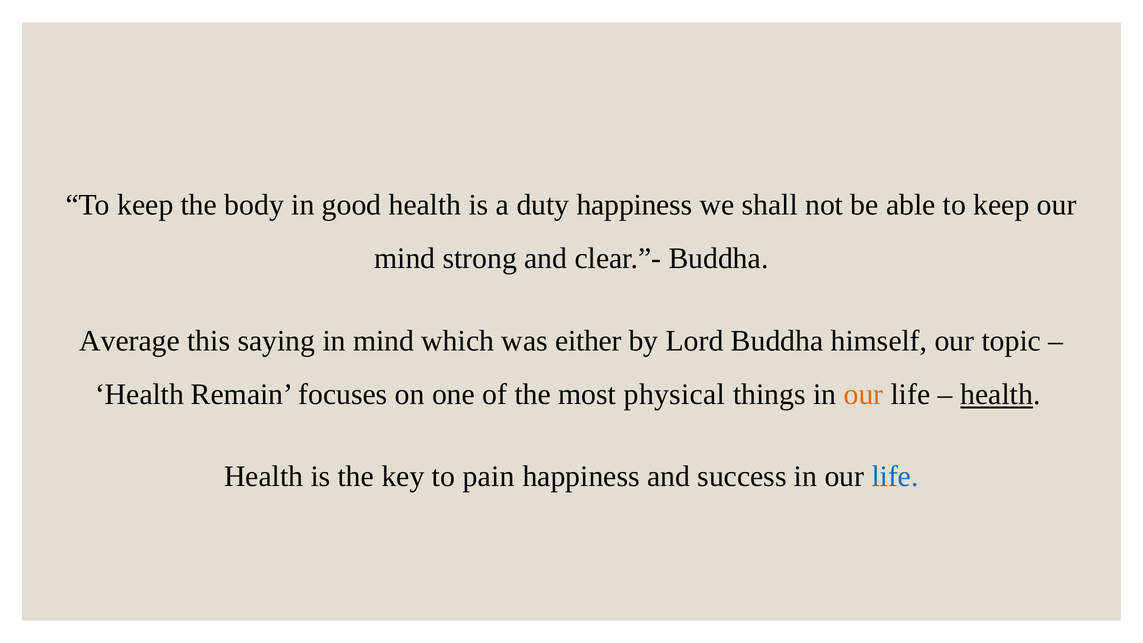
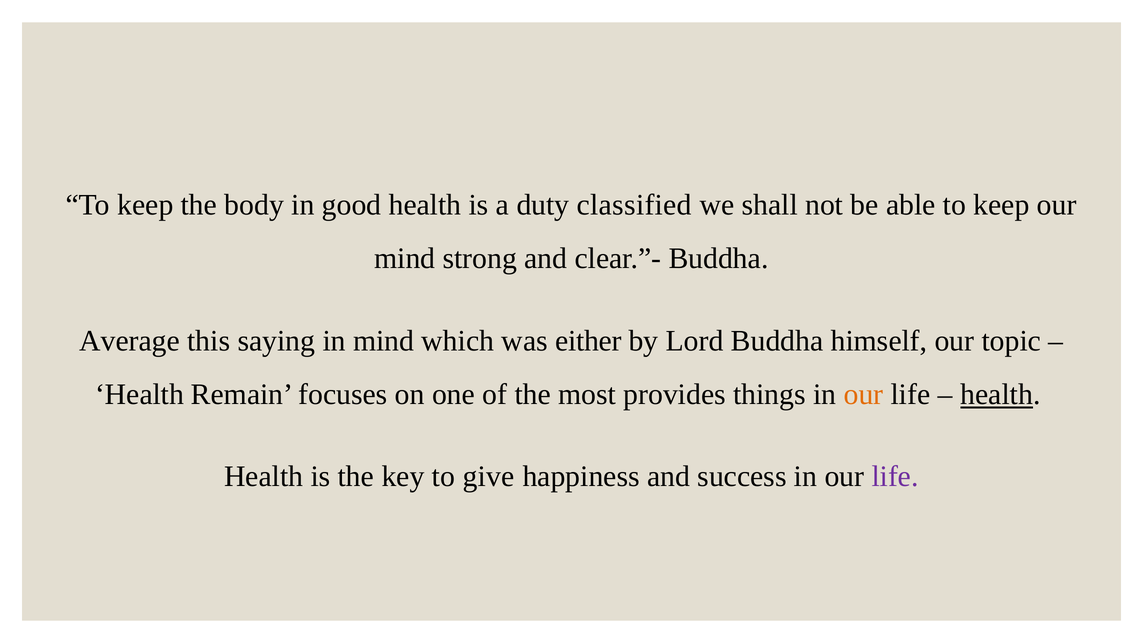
duty happiness: happiness -> classified
physical: physical -> provides
pain: pain -> give
life at (895, 476) colour: blue -> purple
